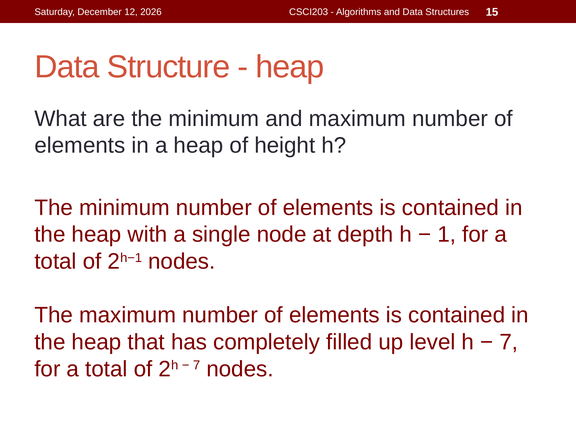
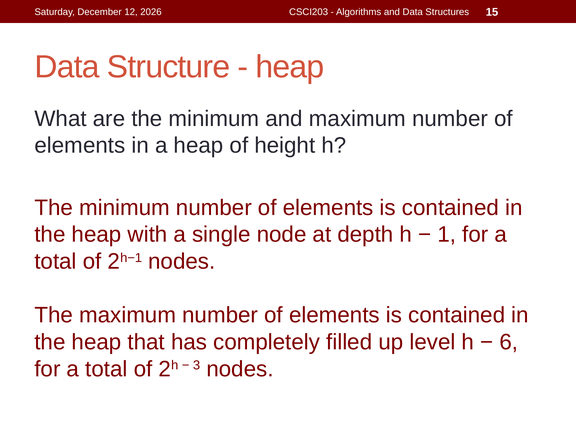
7 at (509, 342): 7 -> 6
7 at (197, 365): 7 -> 3
